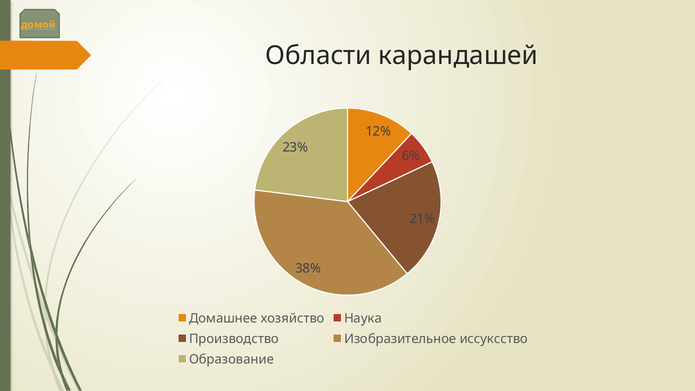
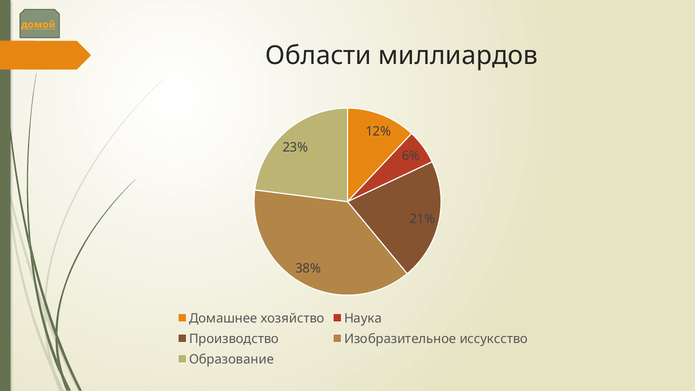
карандашей: карандашей -> миллиардов
